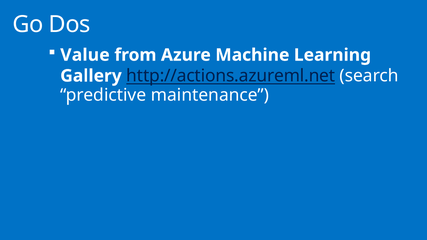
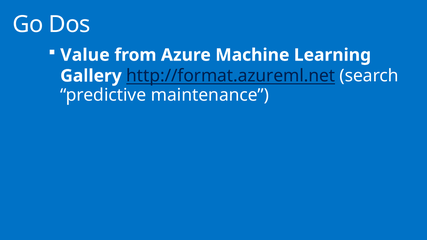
http://actions.azureml.net: http://actions.azureml.net -> http://format.azureml.net
